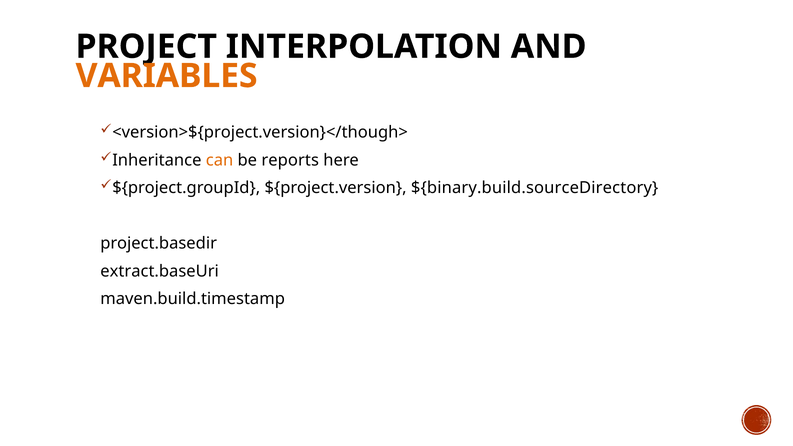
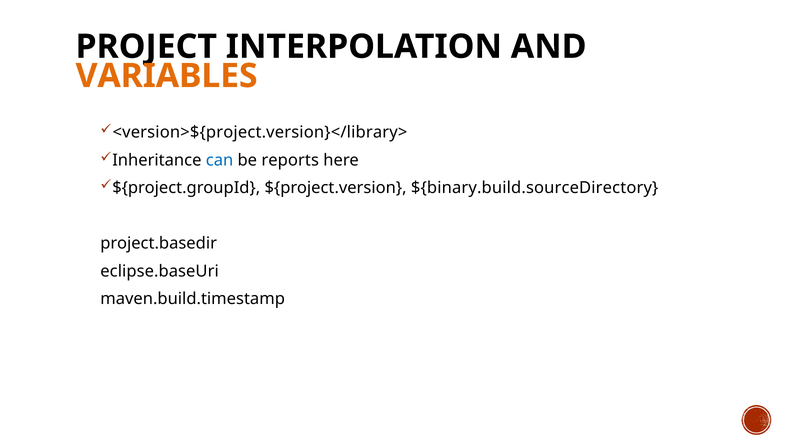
<version>${project.version}</though>: <version>${project.version}</though> -> <version>${project.version}</library>
can colour: orange -> blue
extract.baseUri: extract.baseUri -> eclipse.baseUri
